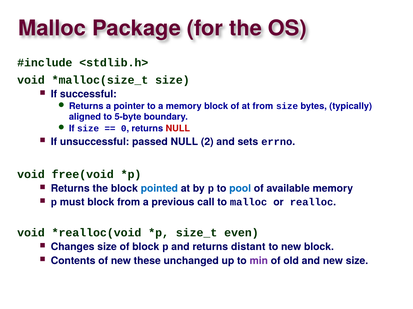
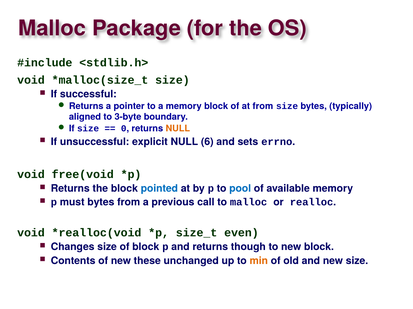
5-byte: 5-byte -> 3-byte
NULL at (178, 129) colour: red -> orange
passed: passed -> explicit
2: 2 -> 6
must block: block -> bytes
distant: distant -> though
min colour: purple -> orange
